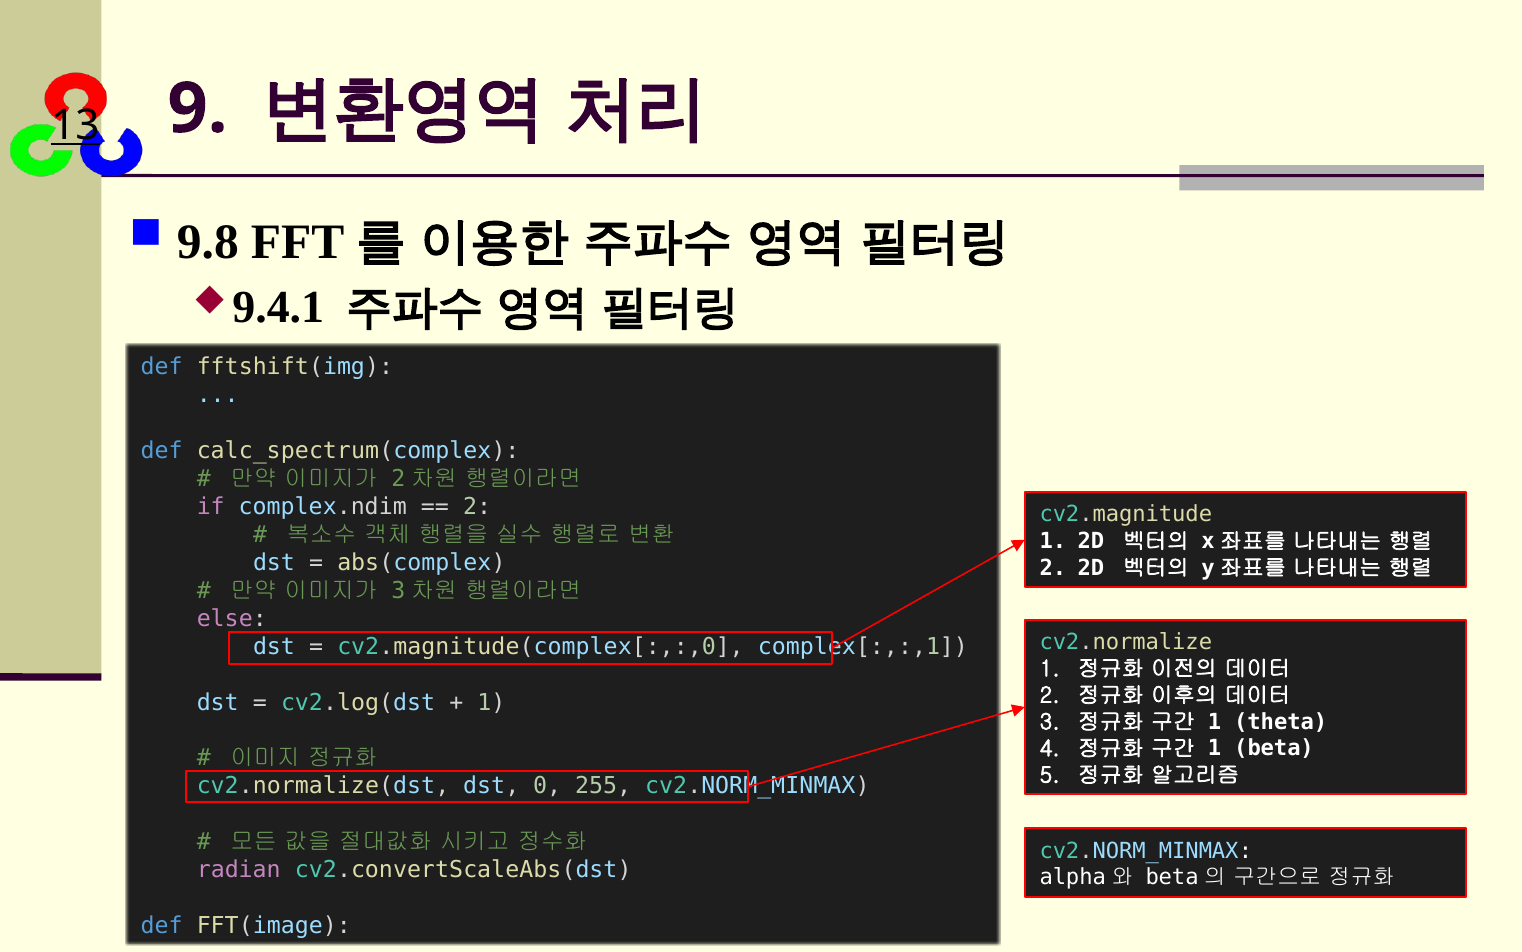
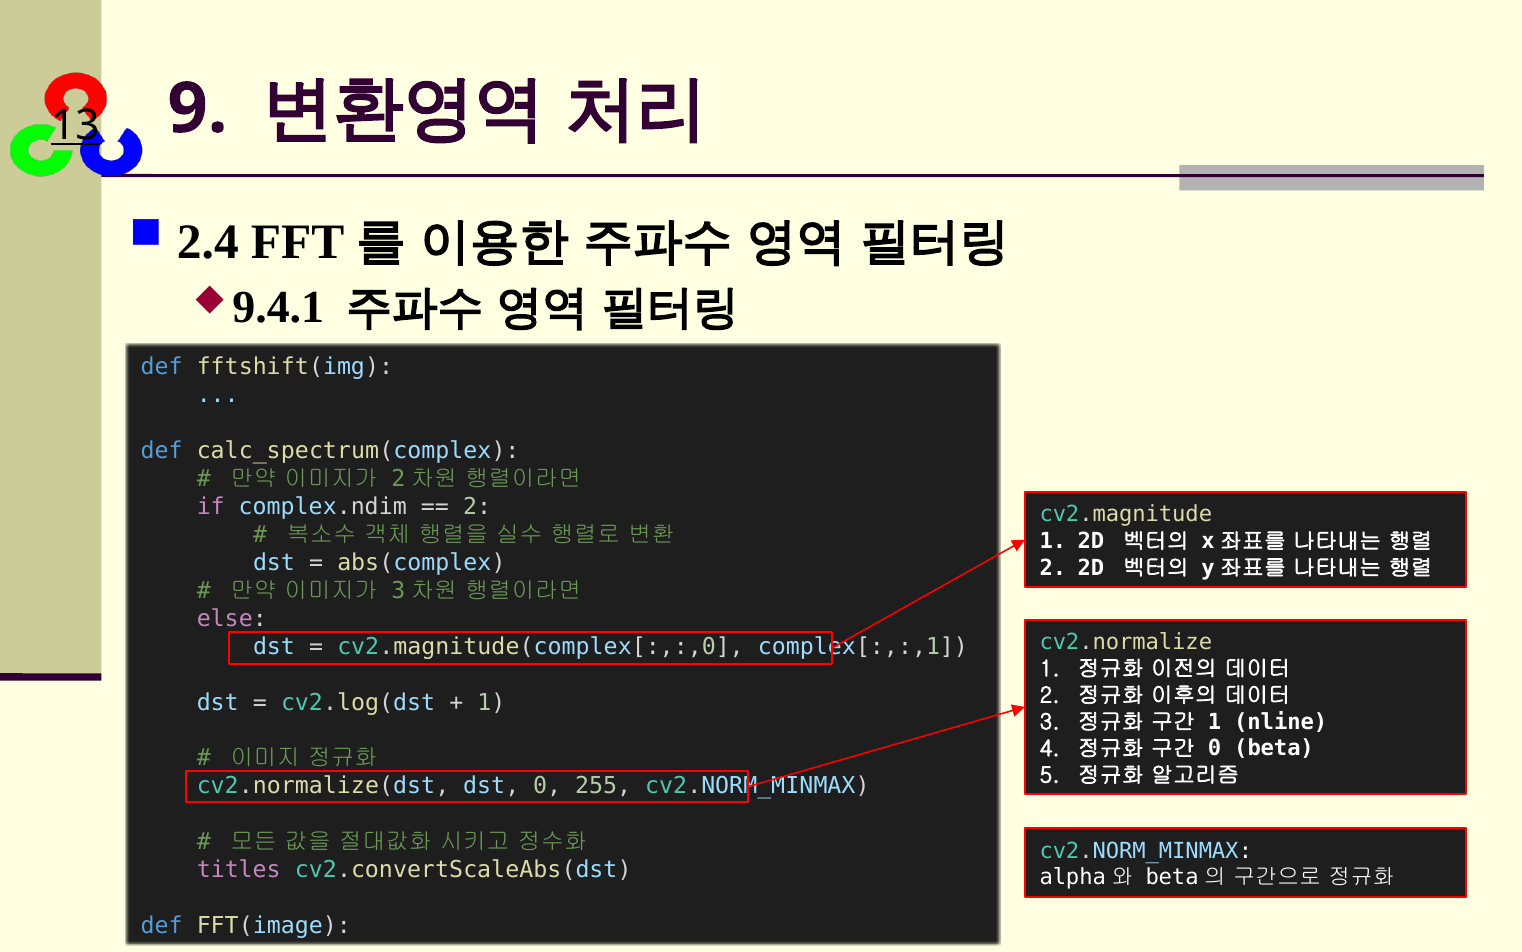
9.8: 9.8 -> 2.4
theta: theta -> nline
1 at (1214, 748): 1 -> 0
radian: radian -> titles
